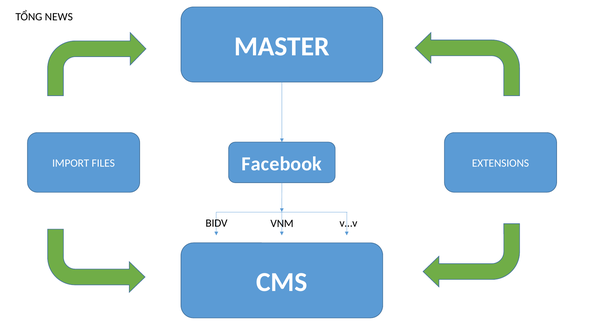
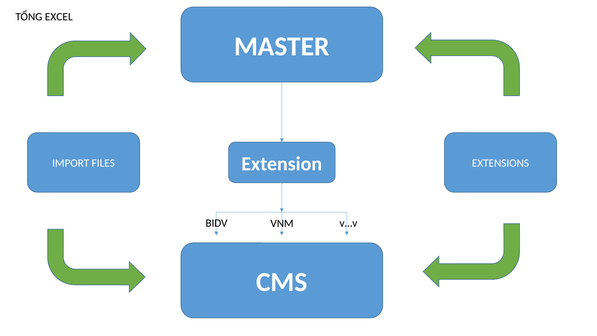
NEWS: NEWS -> EXCEL
Facebook: Facebook -> Extension
